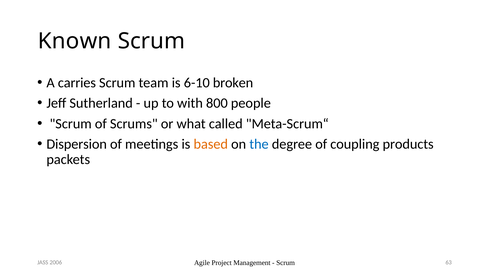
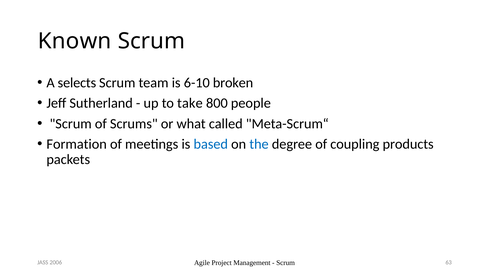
carries: carries -> selects
with: with -> take
Dispersion: Dispersion -> Formation
based colour: orange -> blue
